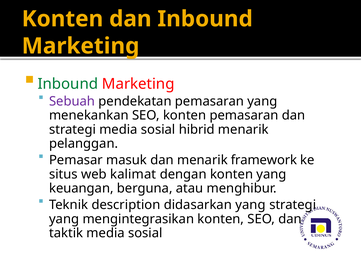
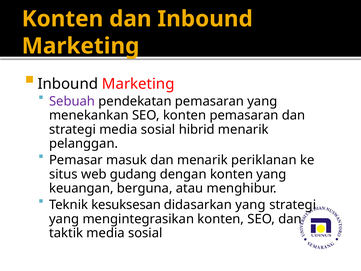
Inbound at (68, 84) colour: green -> black
framework: framework -> periklanan
kalimat: kalimat -> gudang
description: description -> kesuksesan
